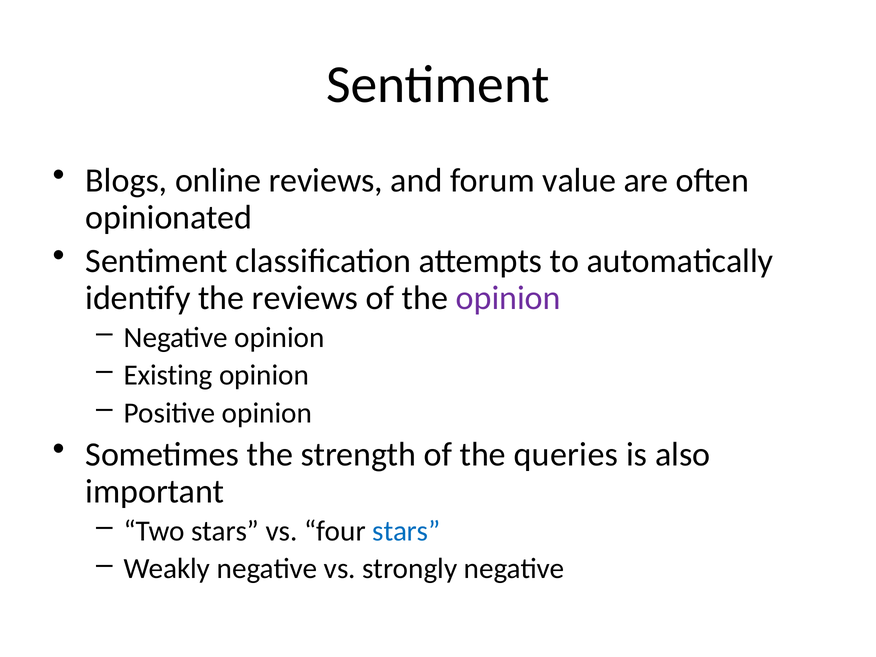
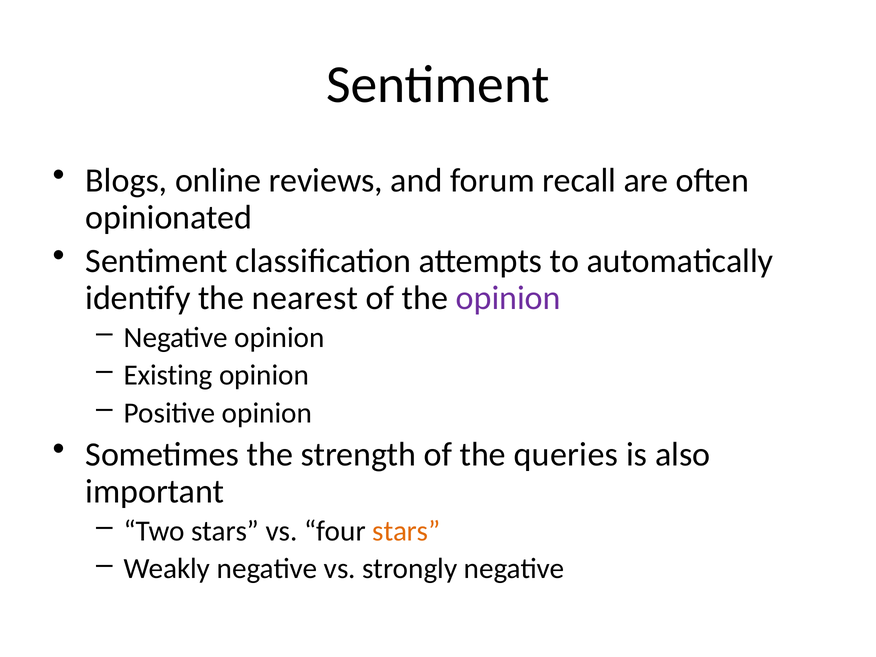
value: value -> recall
the reviews: reviews -> nearest
stars at (406, 531) colour: blue -> orange
